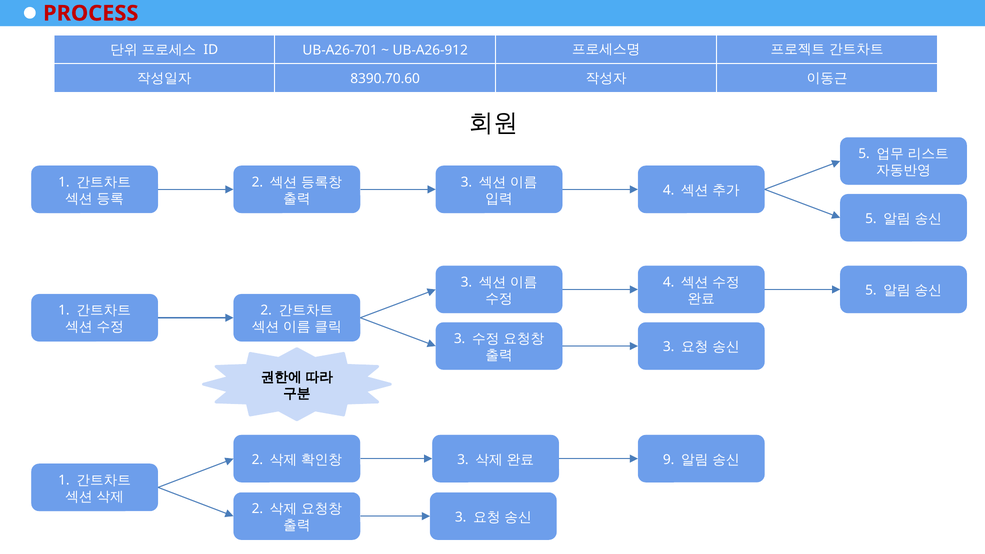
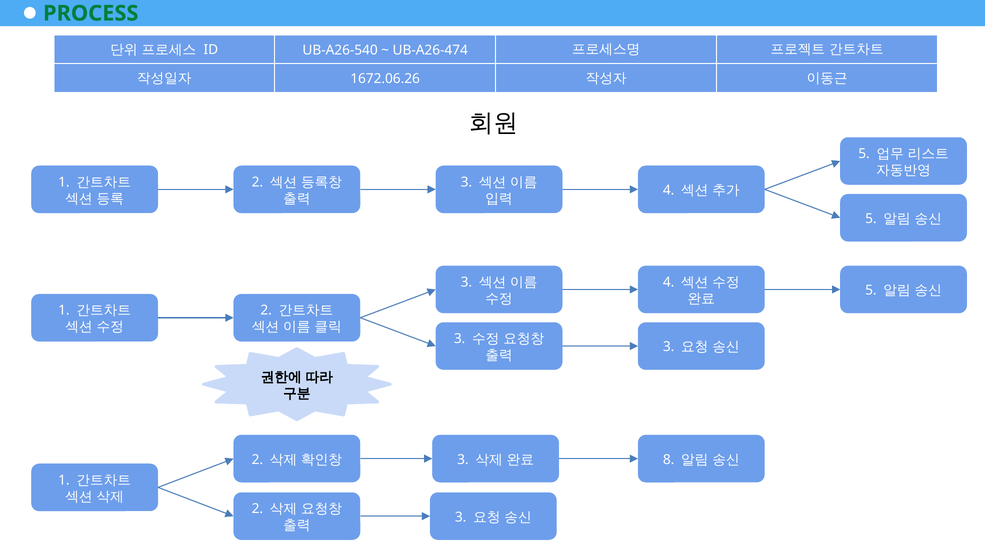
PROCESS colour: red -> green
UB-A26-701: UB-A26-701 -> UB-A26-540
UB-A26-912: UB-A26-912 -> UB-A26-474
8390.70.60: 8390.70.60 -> 1672.06.26
9: 9 -> 8
